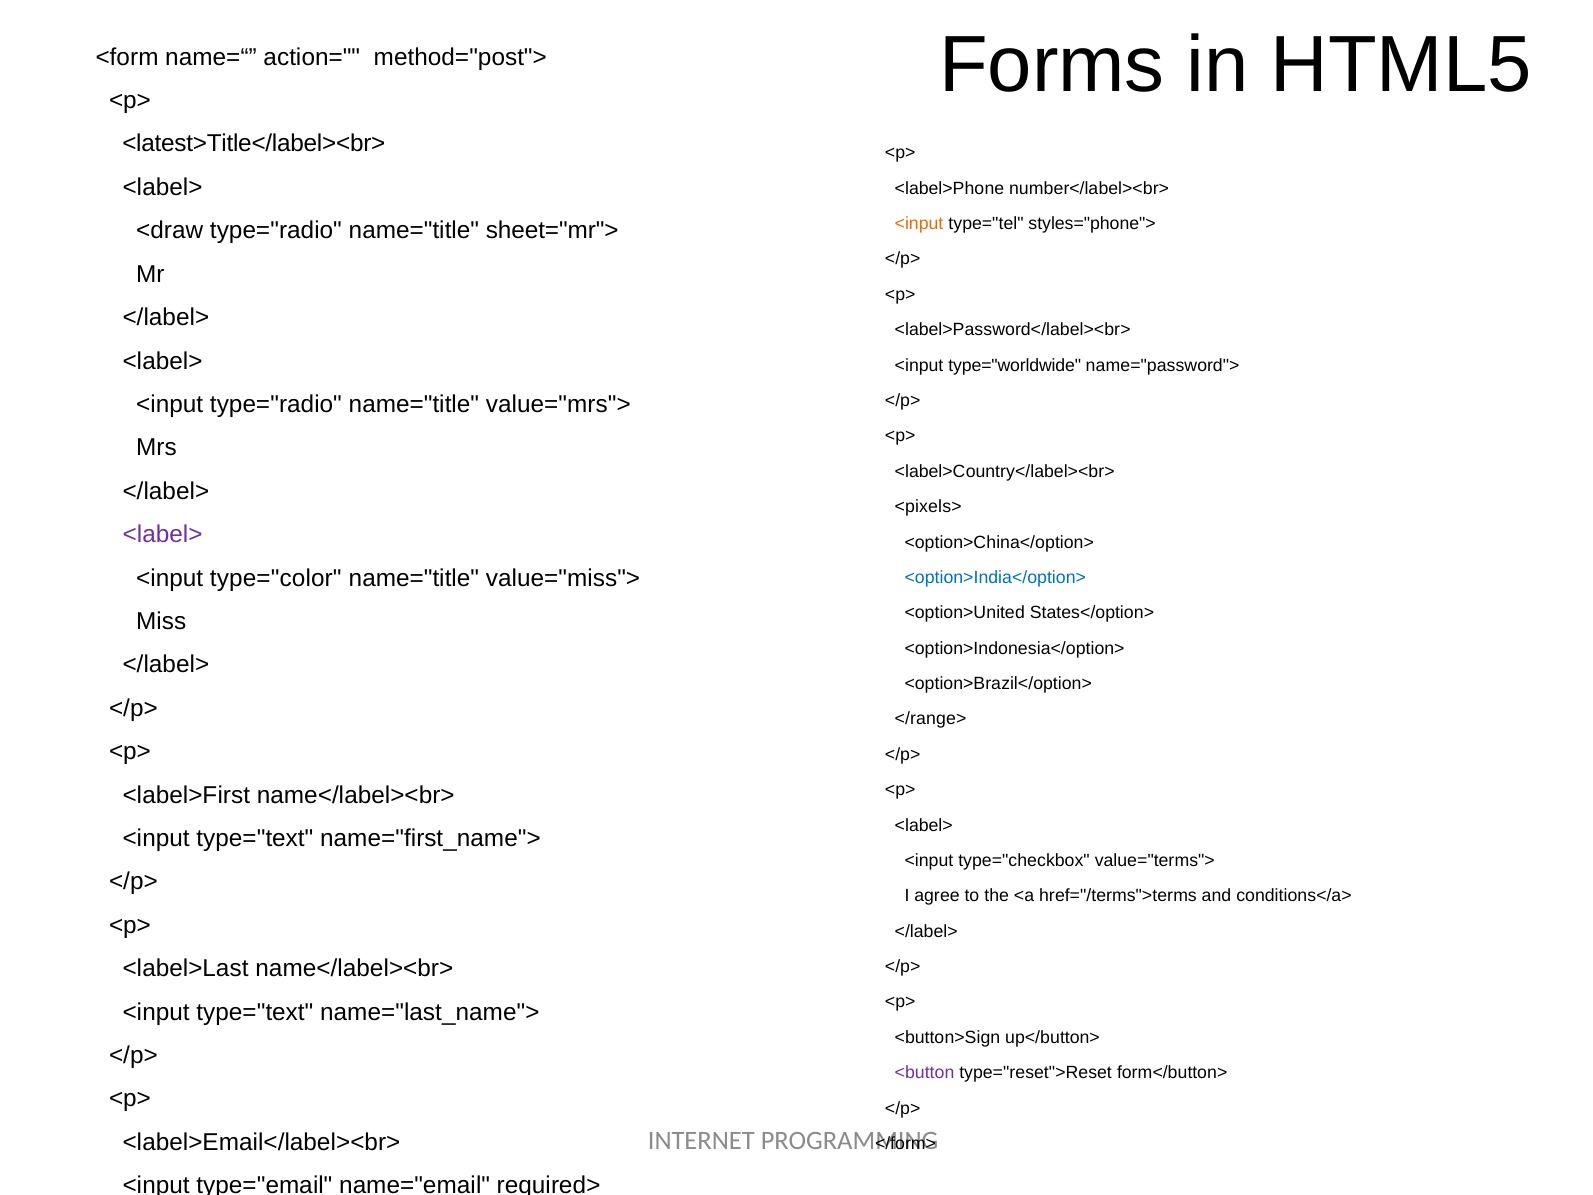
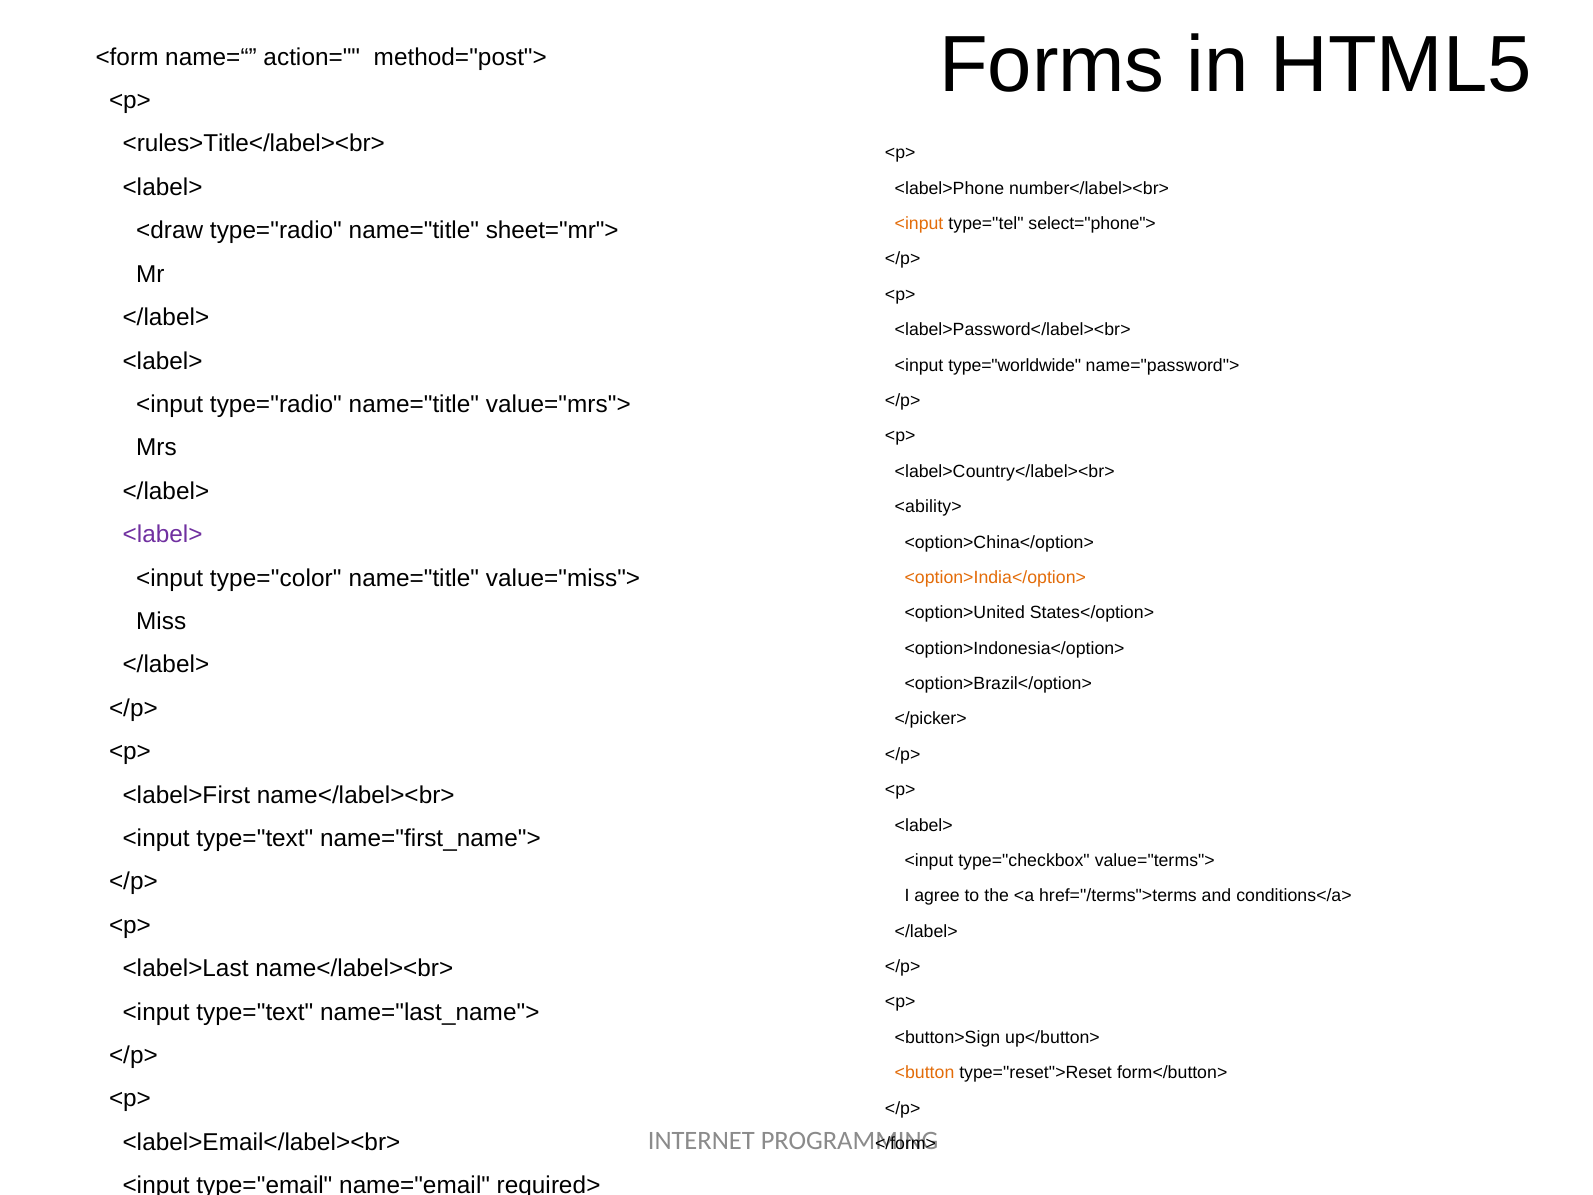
<latest>Title</label><br>: <latest>Title</label><br> -> <rules>Title</label><br>
styles="phone">: styles="phone"> -> select="phone">
<pixels>: <pixels> -> <ability>
<option>India</option> colour: blue -> orange
</range>: </range> -> </picker>
<button colour: purple -> orange
